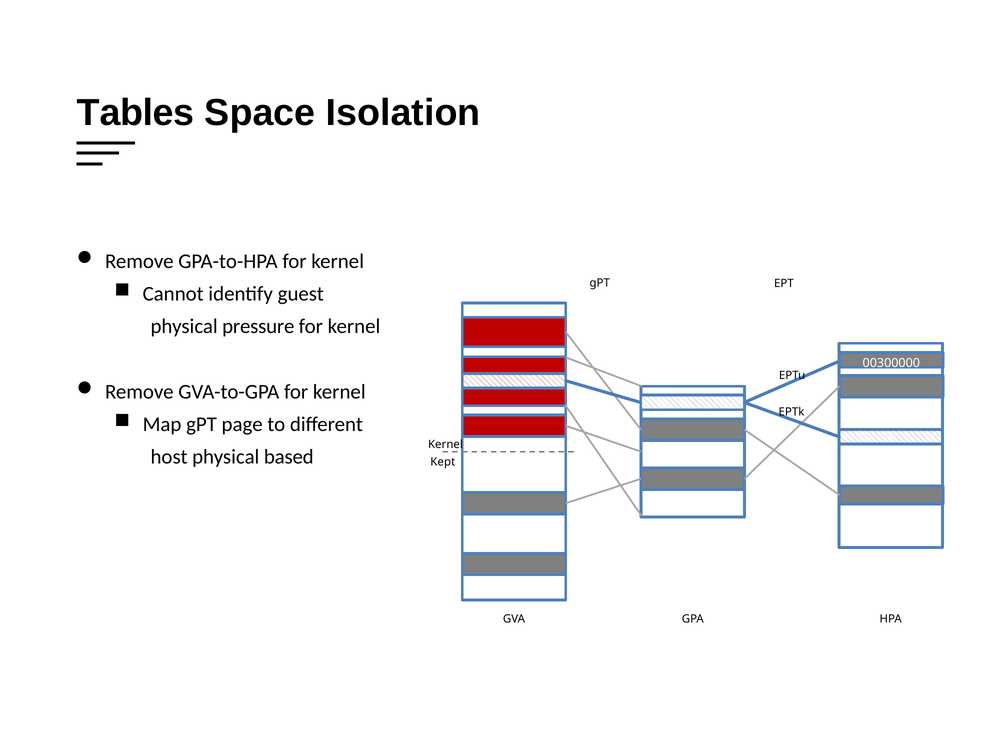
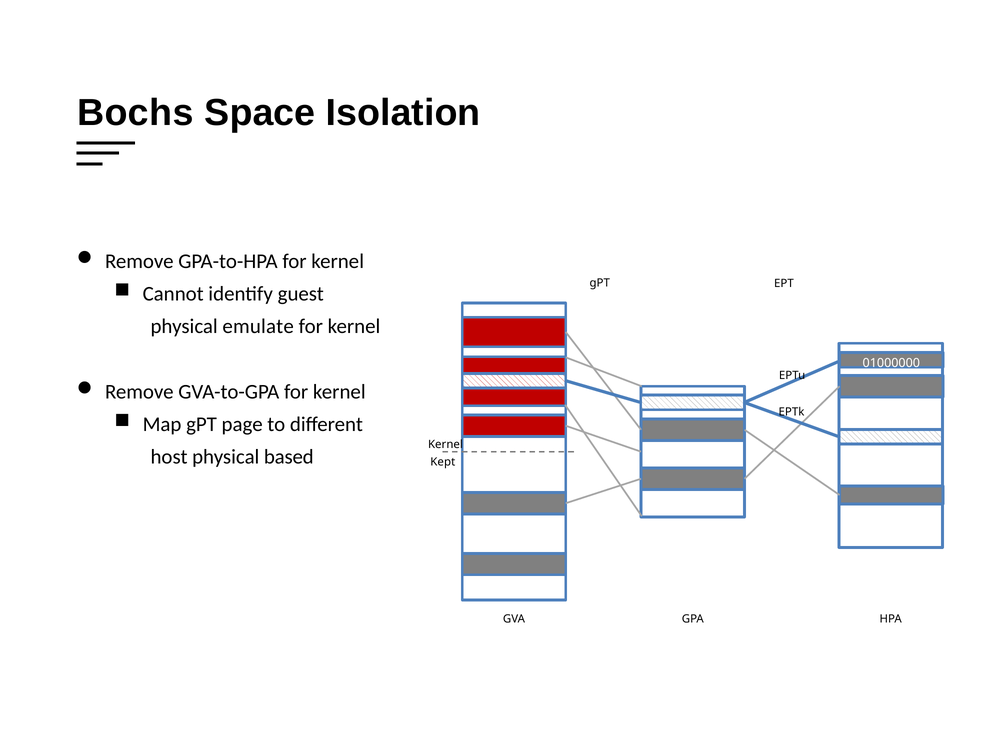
Tables: Tables -> Bochs
pressure: pressure -> emulate
00300000: 00300000 -> 01000000
